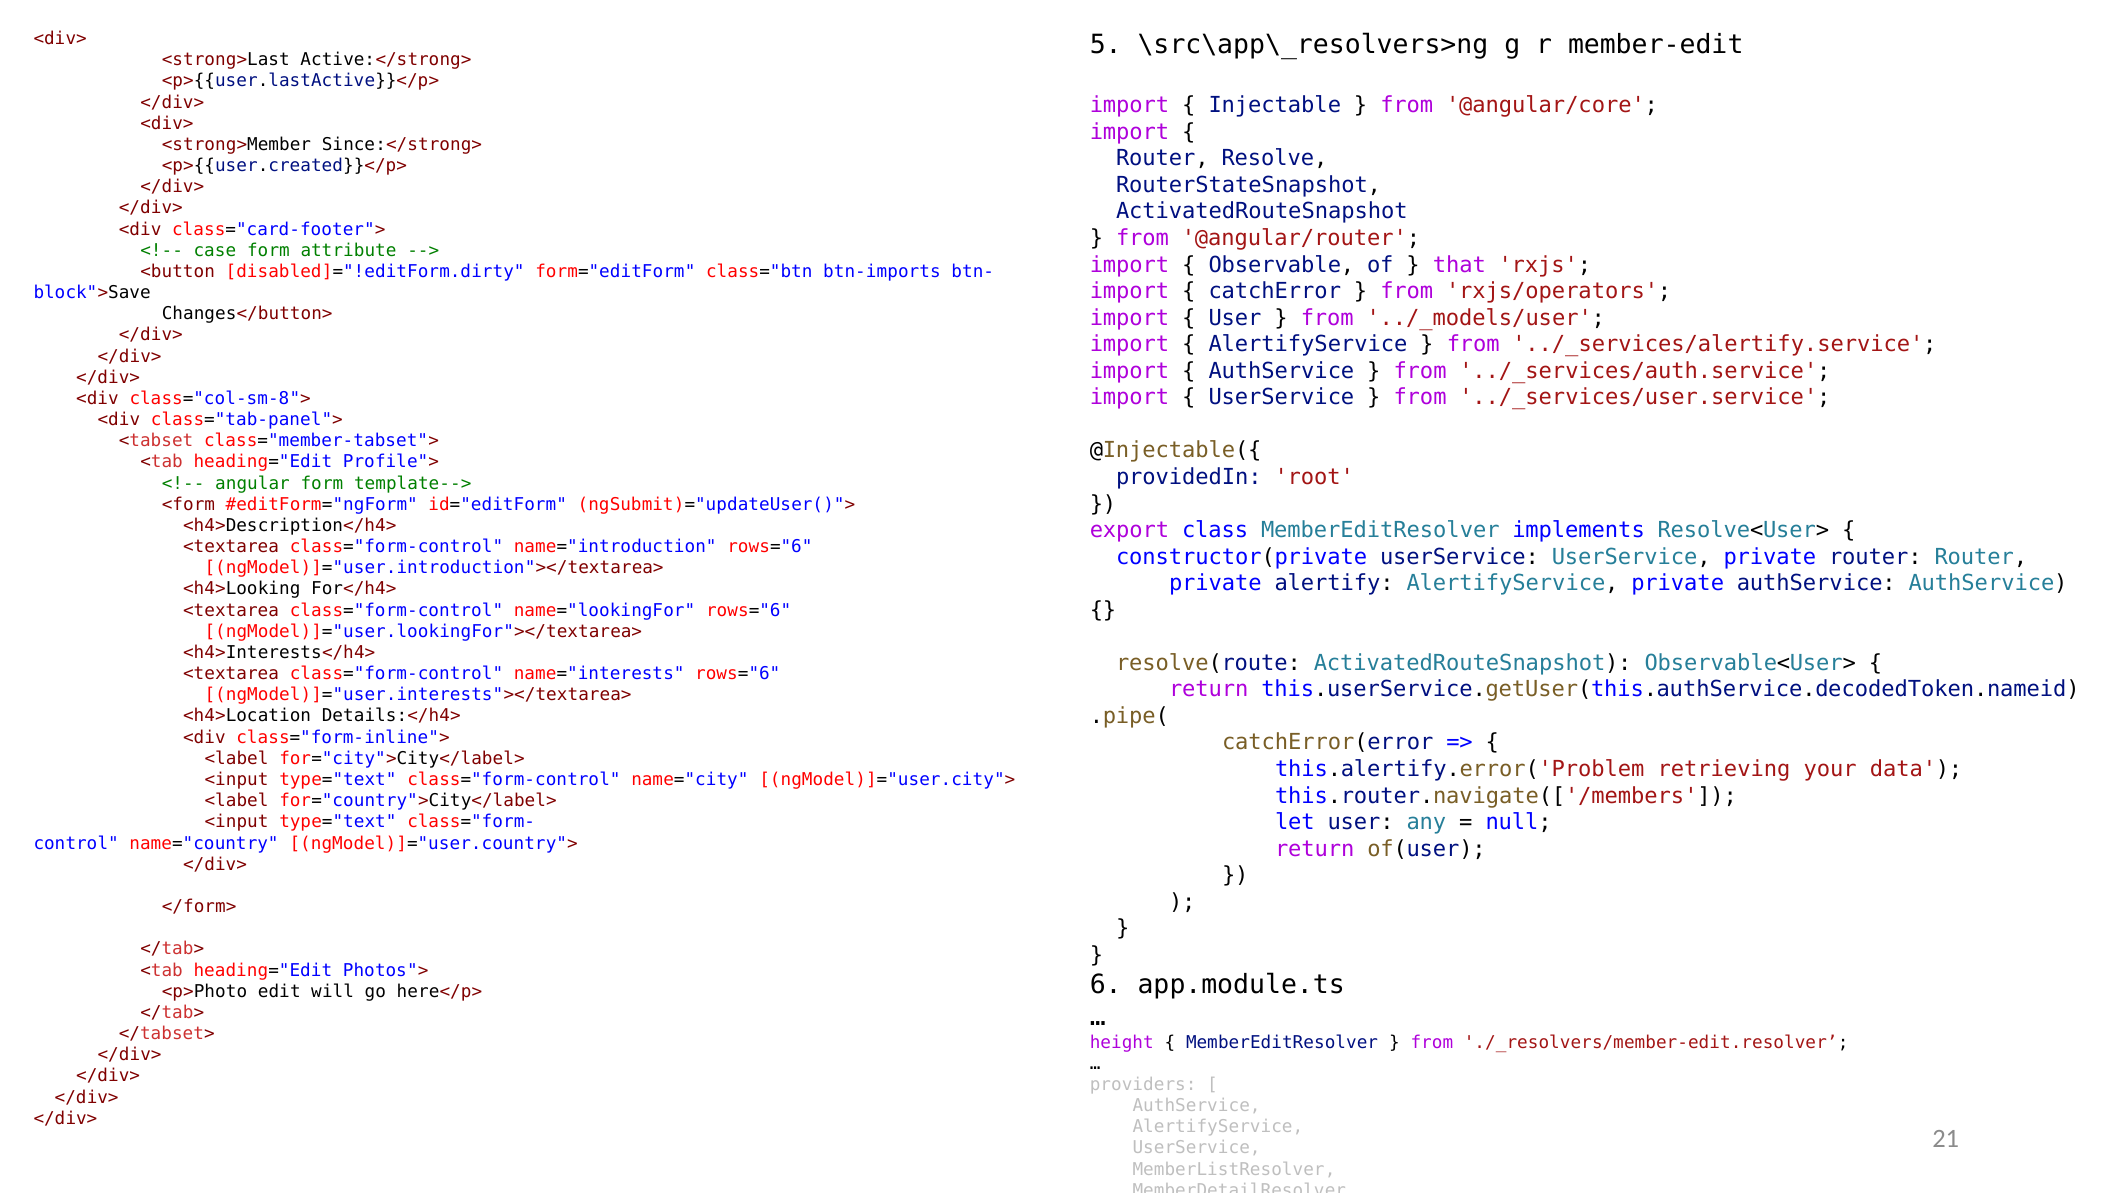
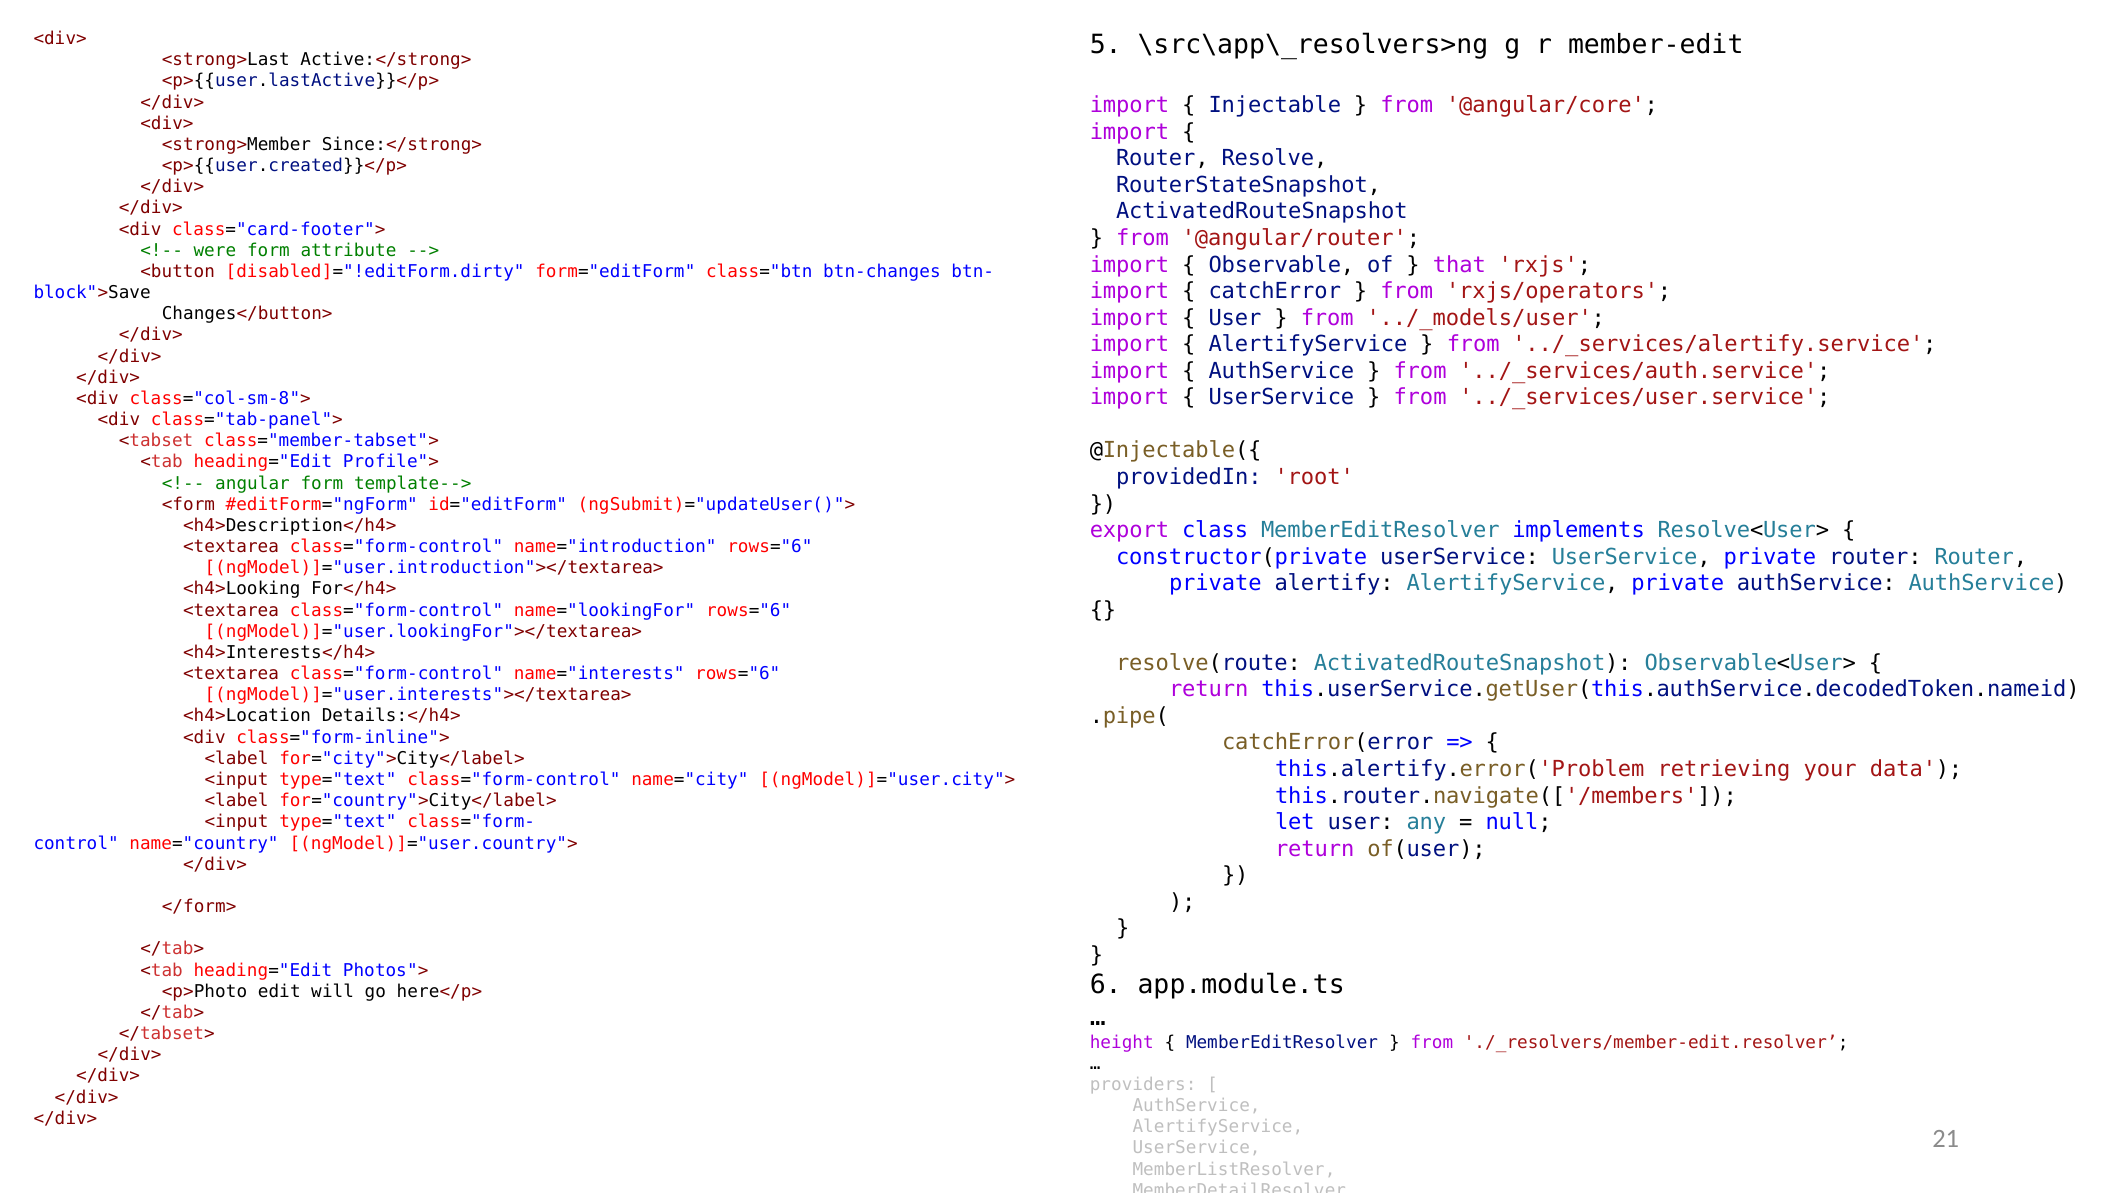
case: case -> were
btn-imports: btn-imports -> btn-changes
